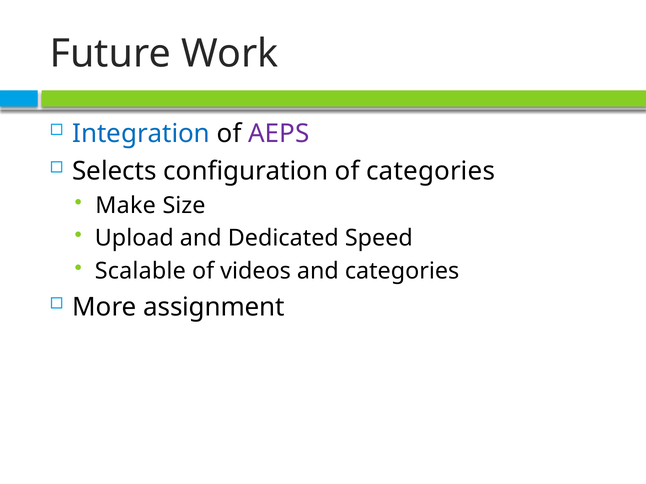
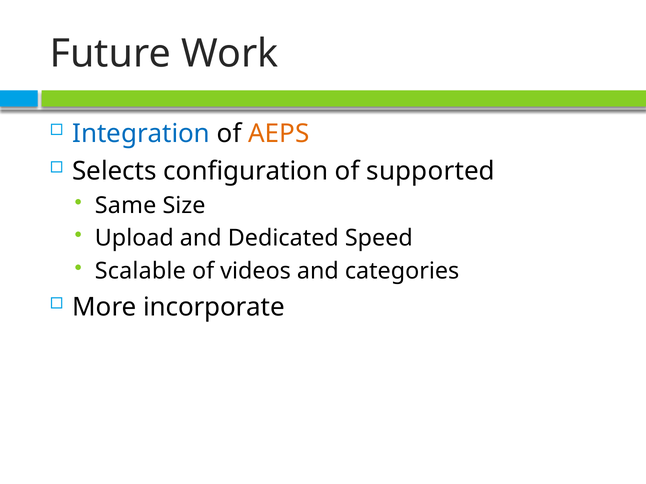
AEPS colour: purple -> orange
of categories: categories -> supported
Make: Make -> Same
assignment: assignment -> incorporate
